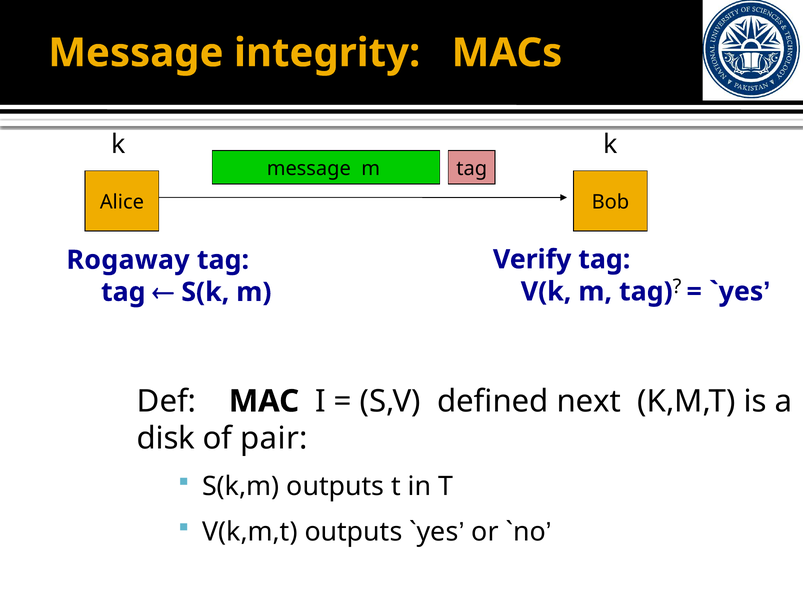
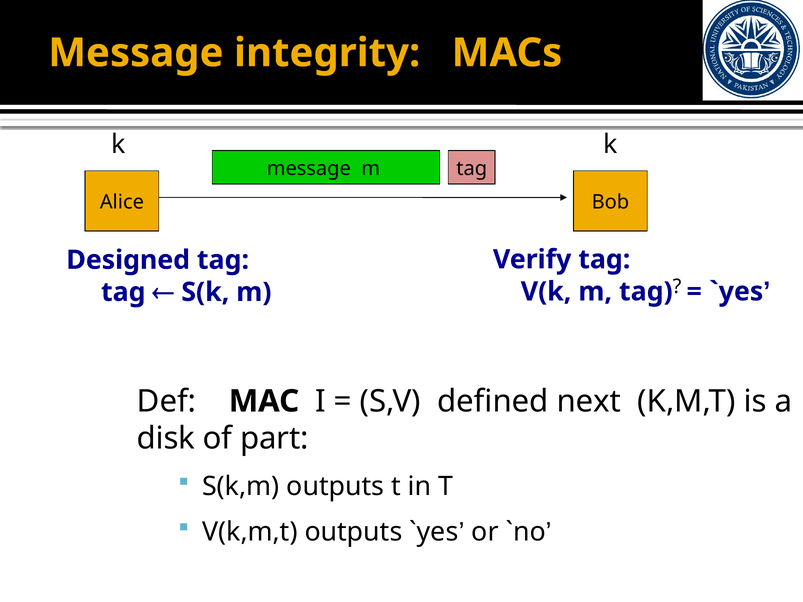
Rogaway: Rogaway -> Designed
pair: pair -> part
